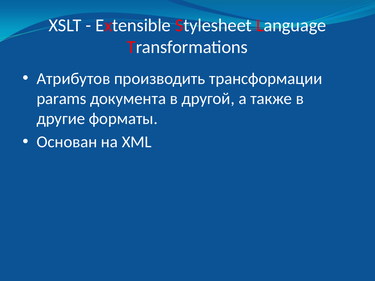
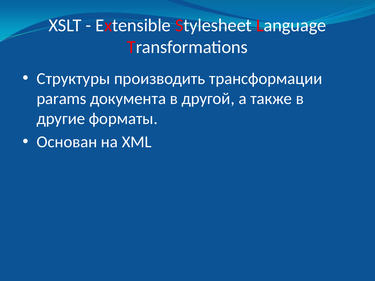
Атрибутов: Атрибутов -> Структуры
